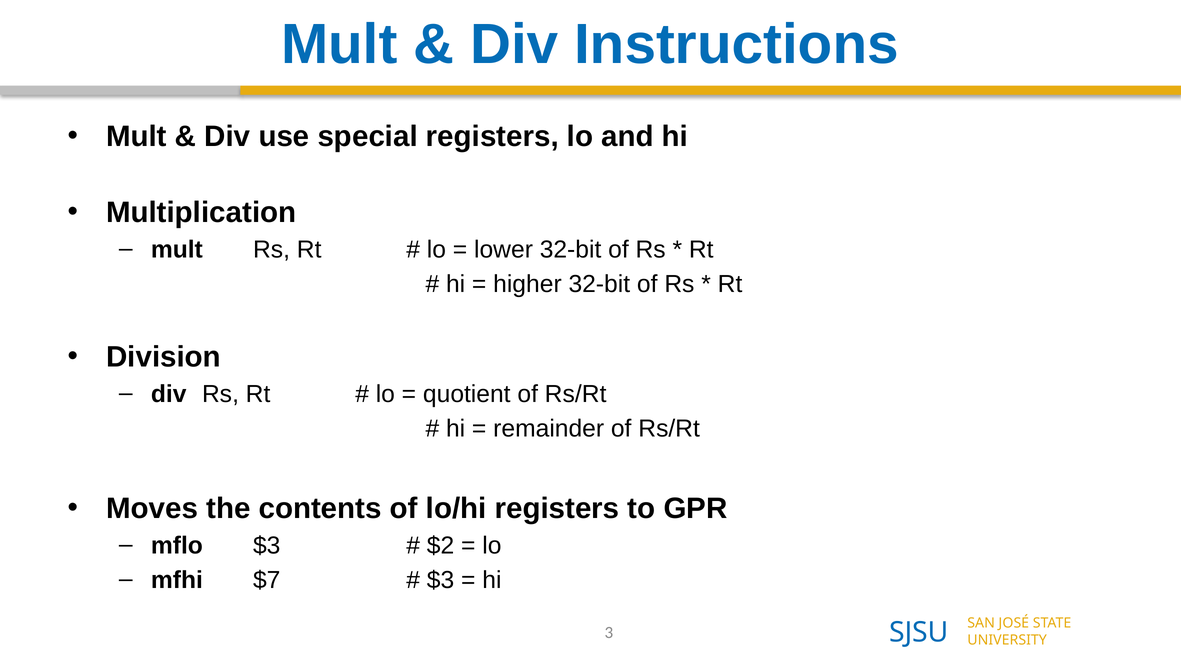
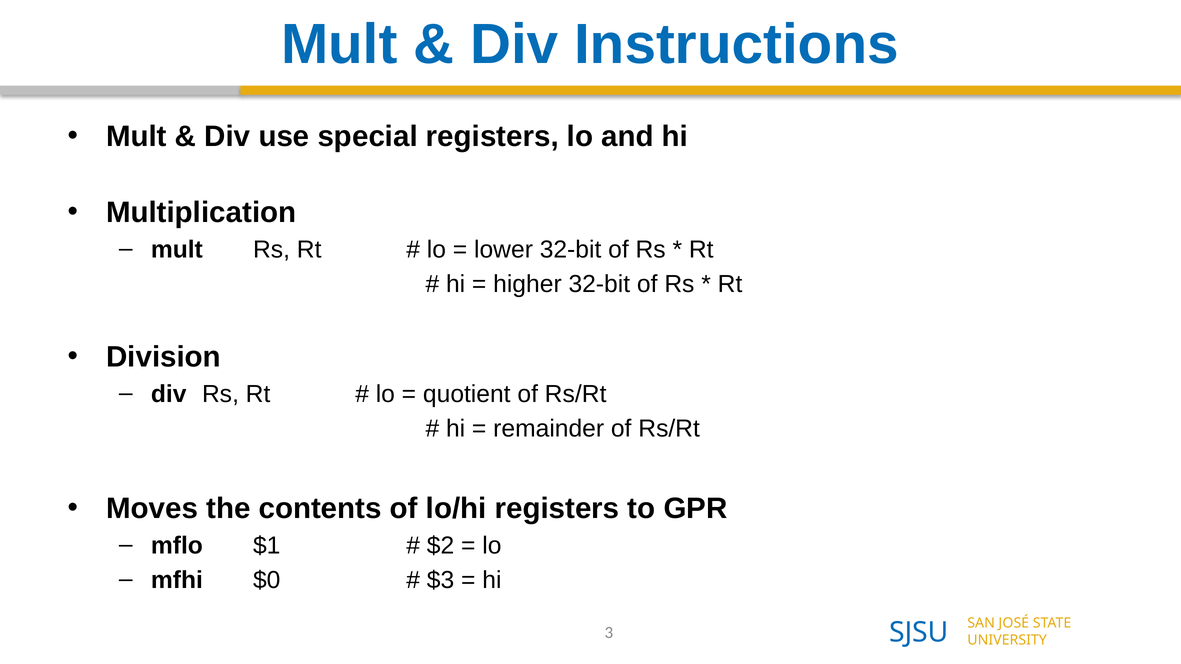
mflo $3: $3 -> $1
$7: $7 -> $0
